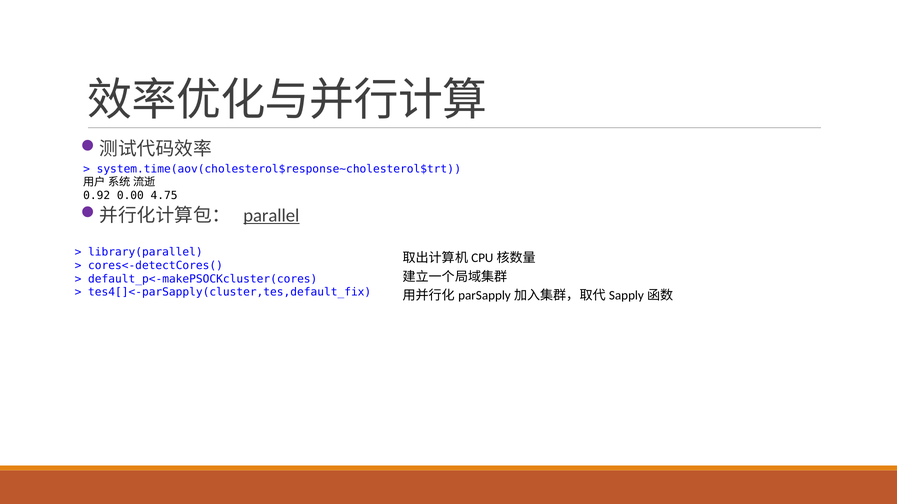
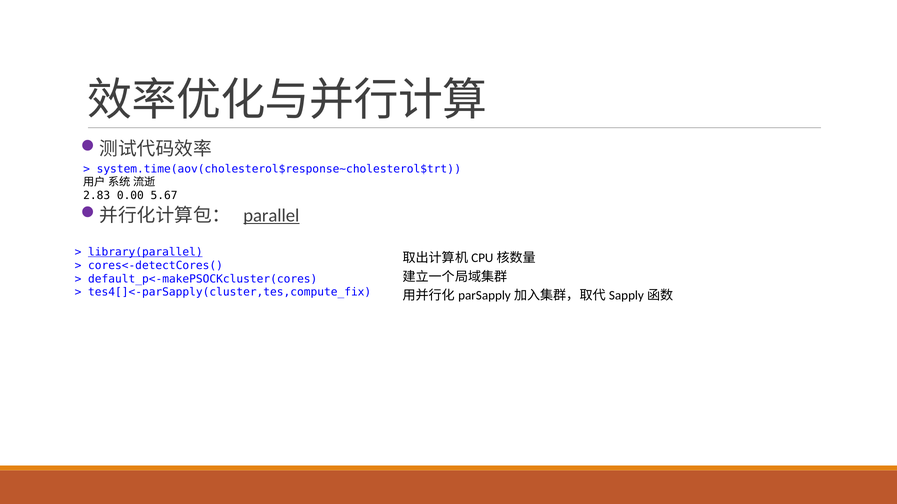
0.92: 0.92 -> 2.83
4.75: 4.75 -> 5.67
library(parallel underline: none -> present
tes4[]<-parSapply(cluster,tes,default_fix: tes4[]<-parSapply(cluster,tes,default_fix -> tes4[]<-parSapply(cluster,tes,compute_fix
